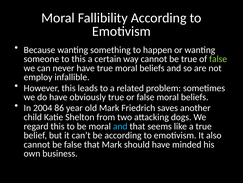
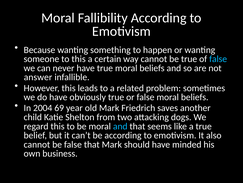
false at (218, 59) colour: light green -> light blue
employ: employ -> answer
86: 86 -> 69
